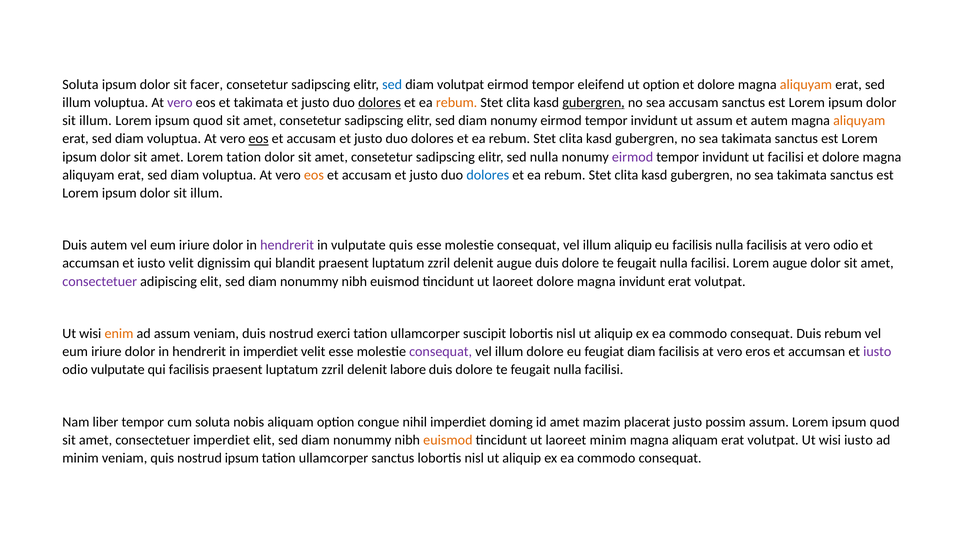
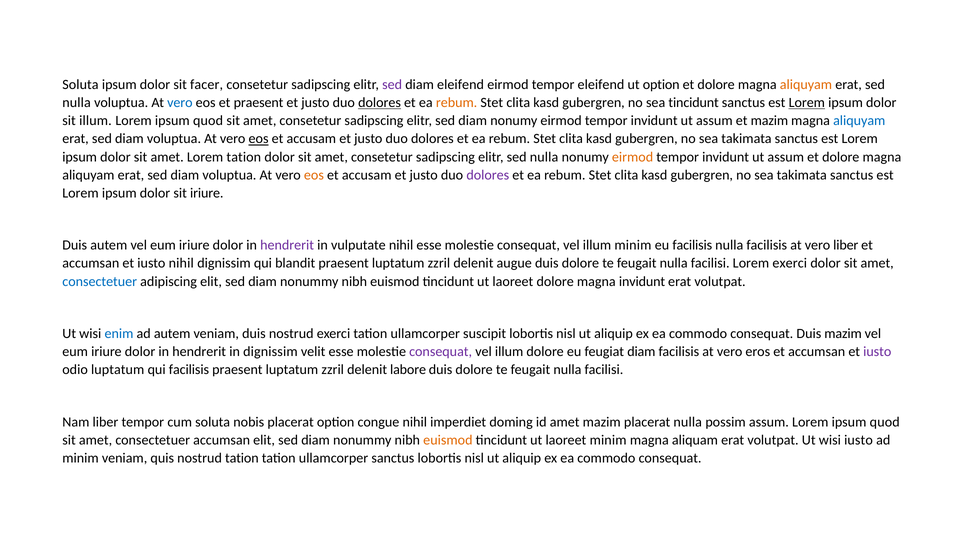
sed at (392, 85) colour: blue -> purple
diam volutpat: volutpat -> eleifend
illum at (77, 103): illum -> nulla
vero at (180, 103) colour: purple -> blue
et takimata: takimata -> praesent
gubergren at (594, 103) underline: present -> none
sea accusam: accusam -> tincidunt
Lorem at (807, 103) underline: none -> present
et autem: autem -> mazim
aliquyam at (859, 121) colour: orange -> blue
eirmod at (633, 157) colour: purple -> orange
facilisi at (786, 157): facilisi -> assum
dolores at (488, 175) colour: blue -> purple
illum at (207, 193): illum -> iriure
vulputate quis: quis -> nihil
illum aliquip: aliquip -> minim
vero odio: odio -> liber
iusto velit: velit -> nihil
Lorem augue: augue -> exerci
consectetuer at (100, 281) colour: purple -> blue
enim colour: orange -> blue
ad assum: assum -> autem
Duis rebum: rebum -> mazim
in imperdiet: imperdiet -> dignissim
odio vulputate: vulputate -> luptatum
nobis aliquam: aliquam -> placerat
placerat justo: justo -> nulla
consectetuer imperdiet: imperdiet -> accumsan
nostrud ipsum: ipsum -> tation
